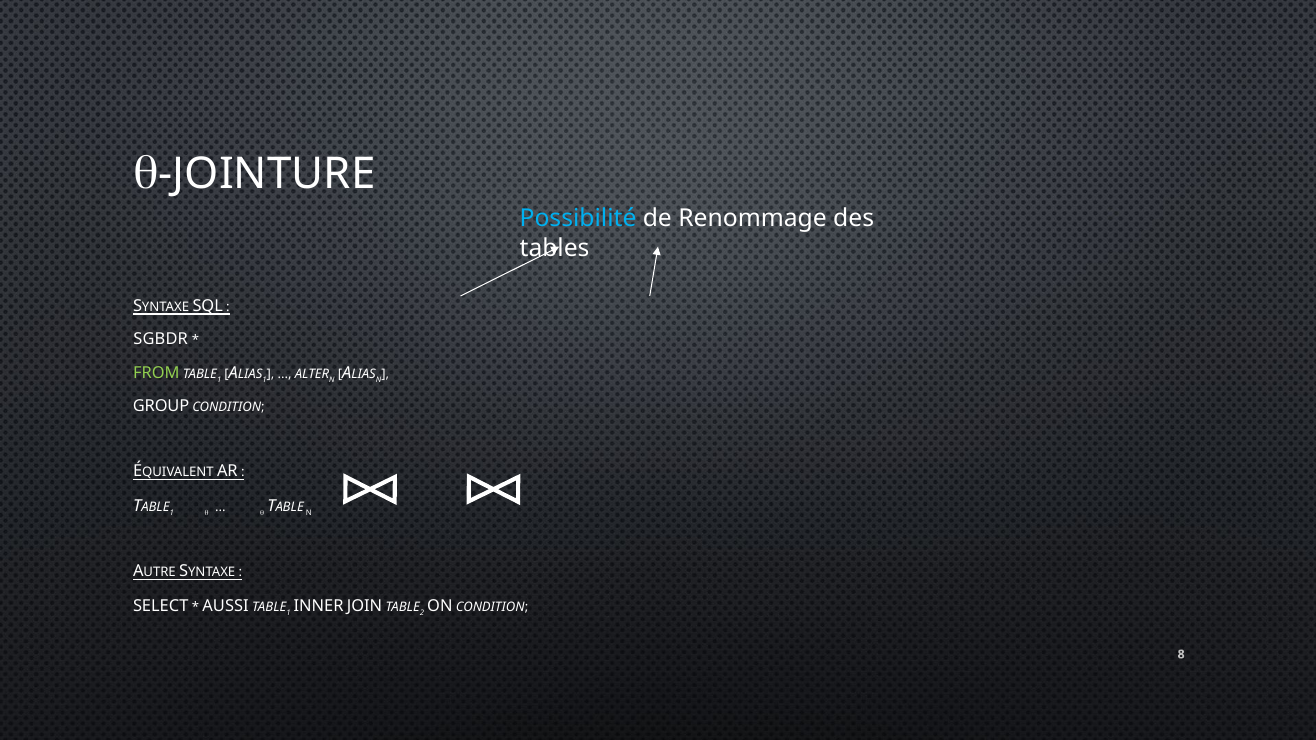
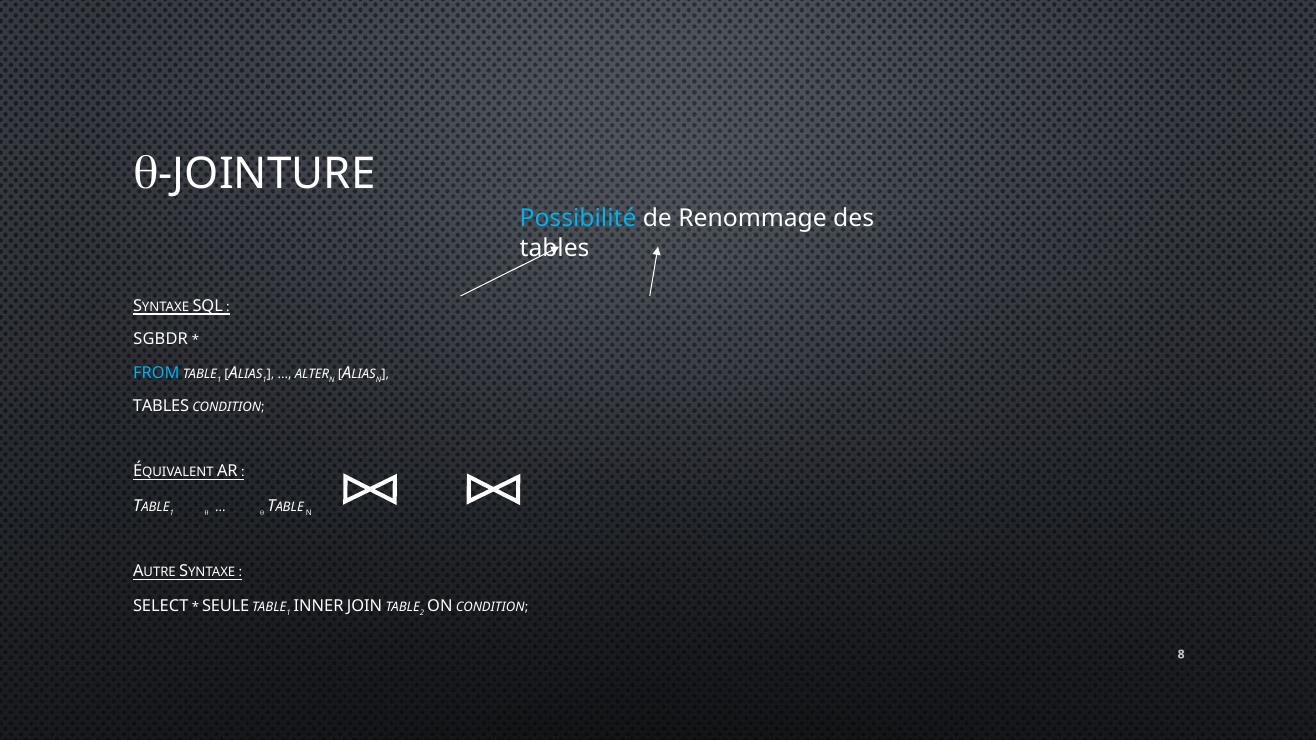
FROM colour: light green -> light blue
GROUP at (161, 406): GROUP -> TABLES
AUSSI: AUSSI -> SEULE
